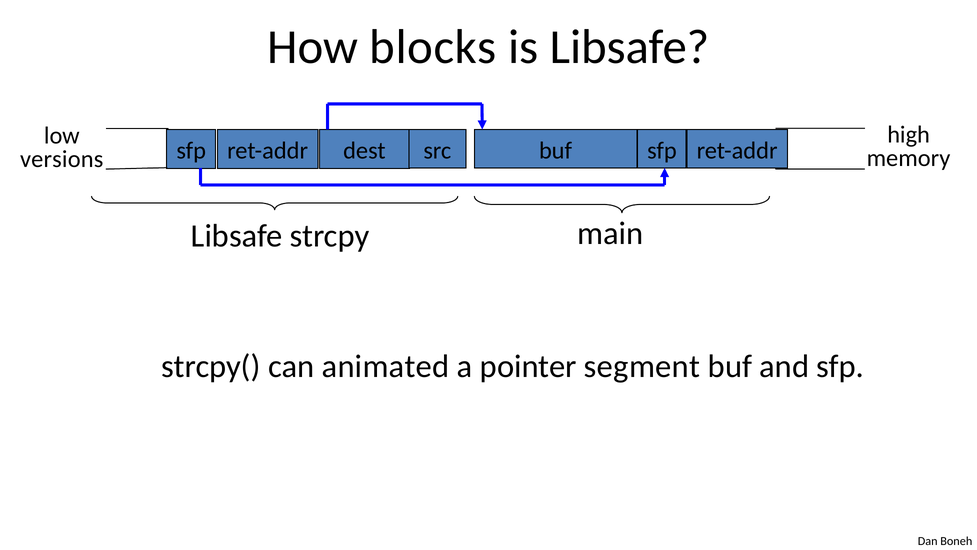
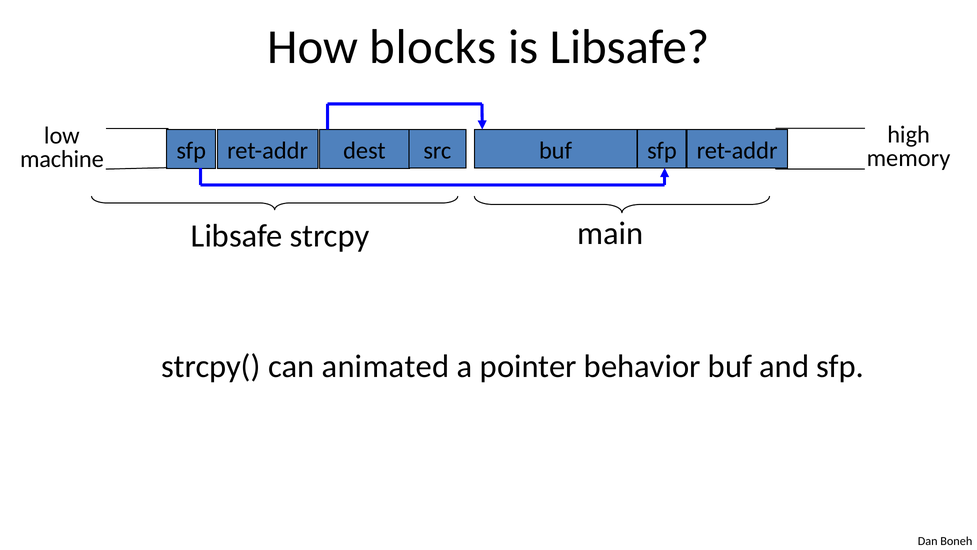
versions: versions -> machine
segment: segment -> behavior
